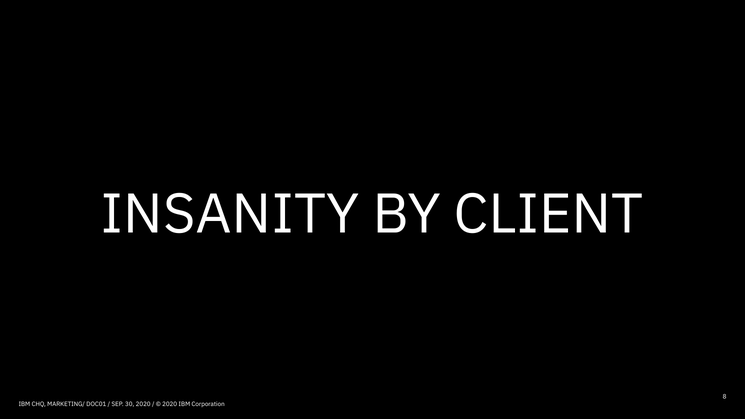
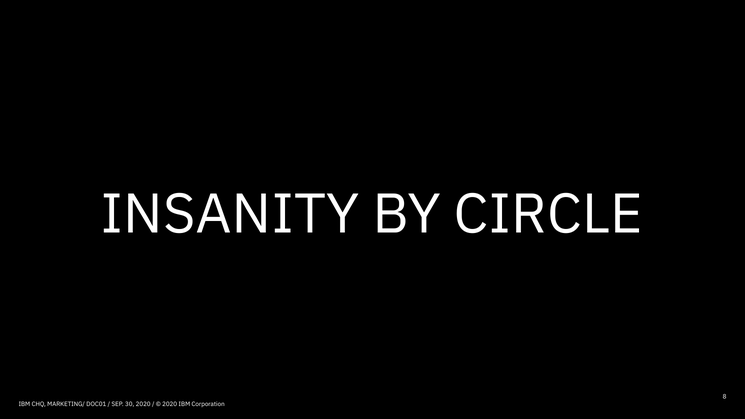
CLIENT: CLIENT -> CIRCLE
